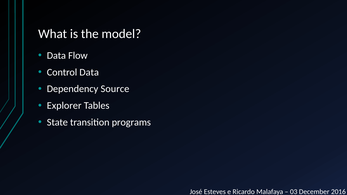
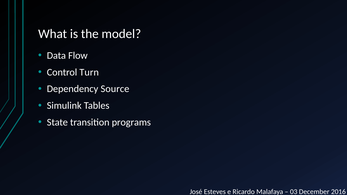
Control Data: Data -> Turn
Explorer: Explorer -> Simulink
